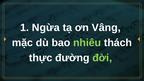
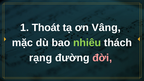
Ngừa: Ngừa -> Thoát
thực: thực -> rạng
đời colour: light green -> pink
